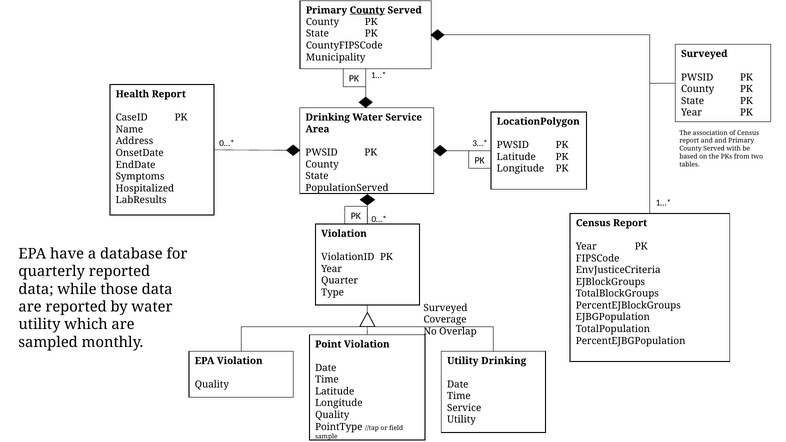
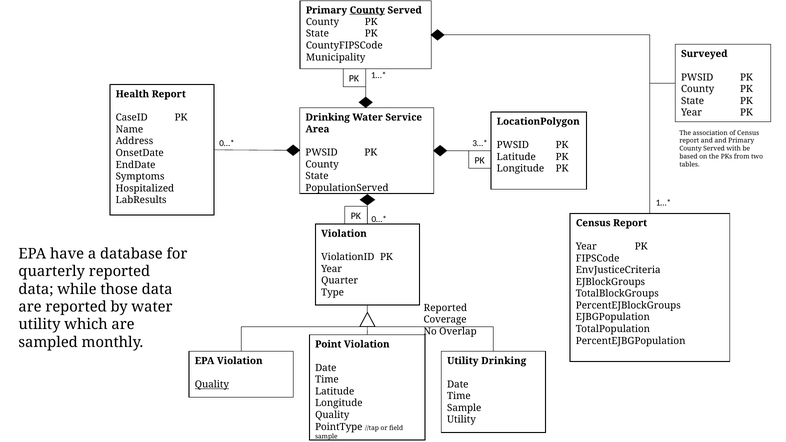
Surveyed at (445, 308): Surveyed -> Reported
Quality at (212, 384) underline: none -> present
Service at (464, 408): Service -> Sample
